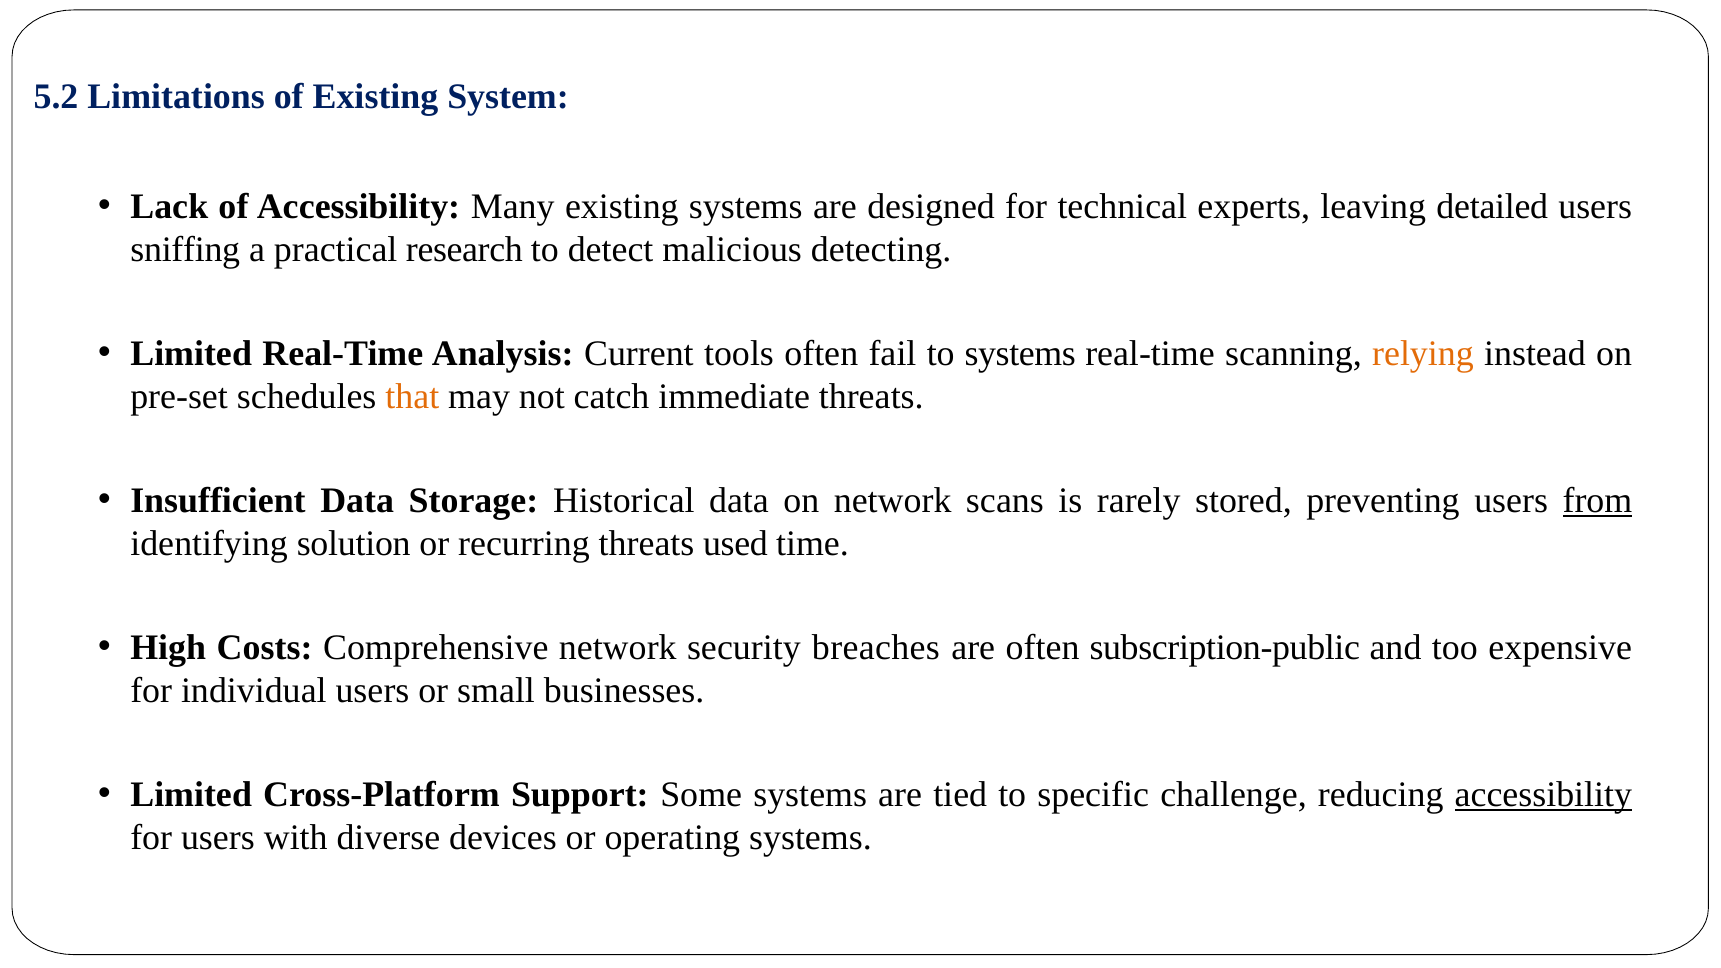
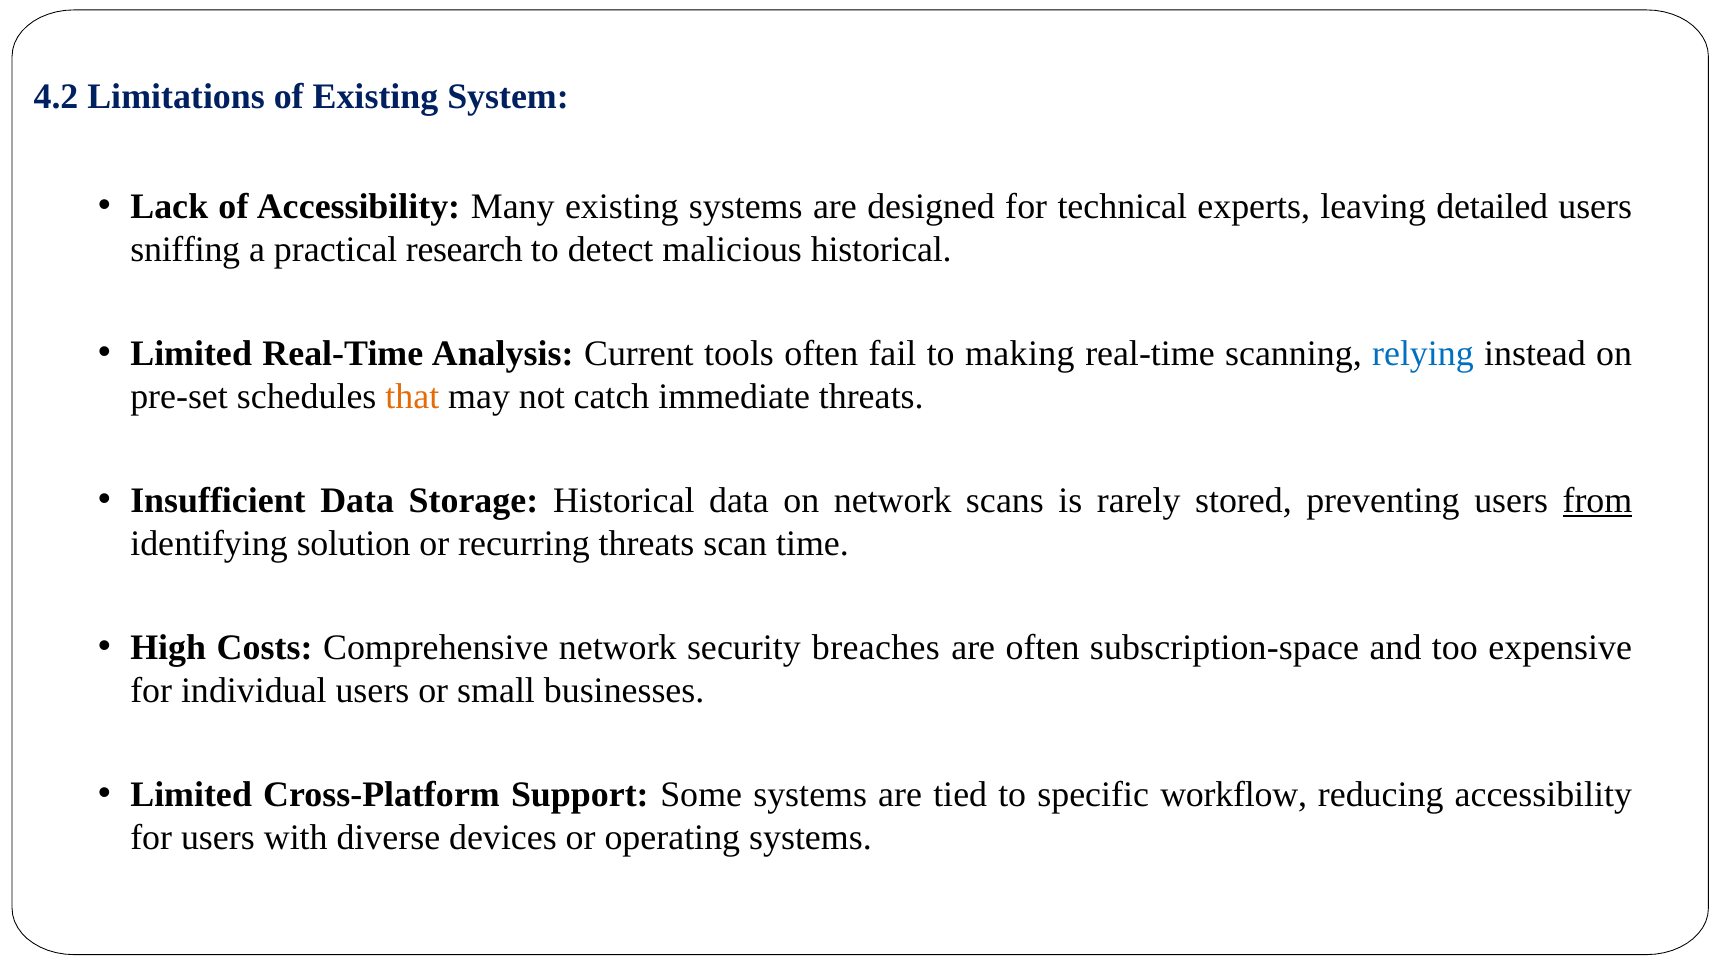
5.2: 5.2 -> 4.2
malicious detecting: detecting -> historical
to systems: systems -> making
relying colour: orange -> blue
used: used -> scan
subscription-public: subscription-public -> subscription-space
challenge: challenge -> workflow
accessibility at (1543, 794) underline: present -> none
